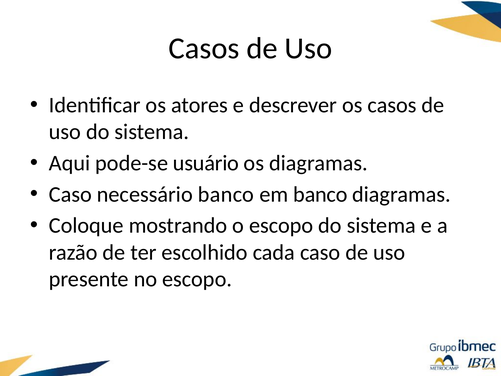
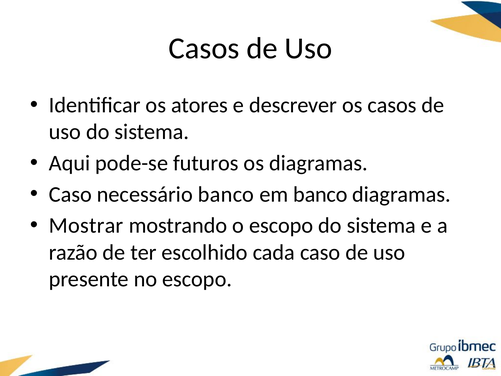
usuário: usuário -> futuros
Coloque: Coloque -> Mostrar
